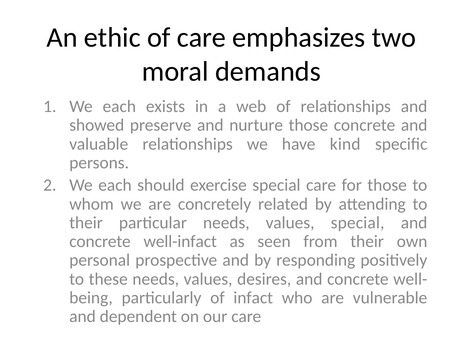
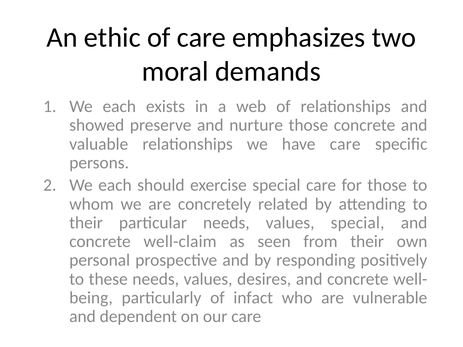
have kind: kind -> care
well-infact: well-infact -> well-claim
